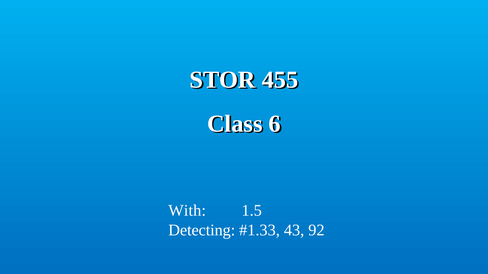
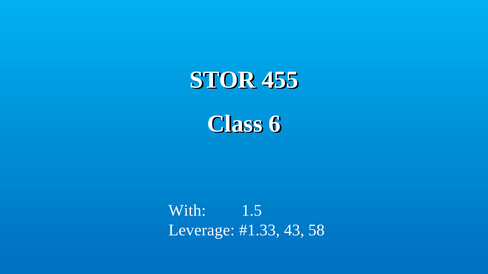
Detecting: Detecting -> Leverage
92: 92 -> 58
